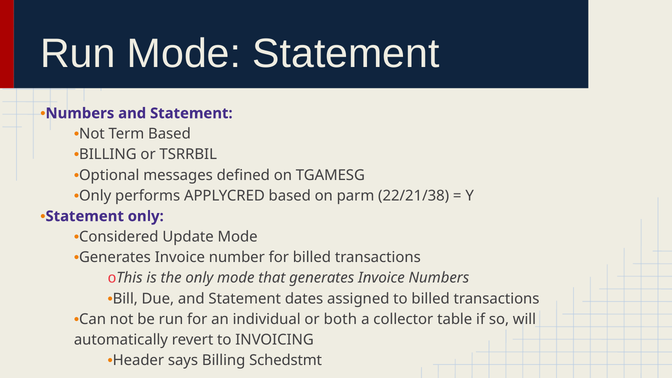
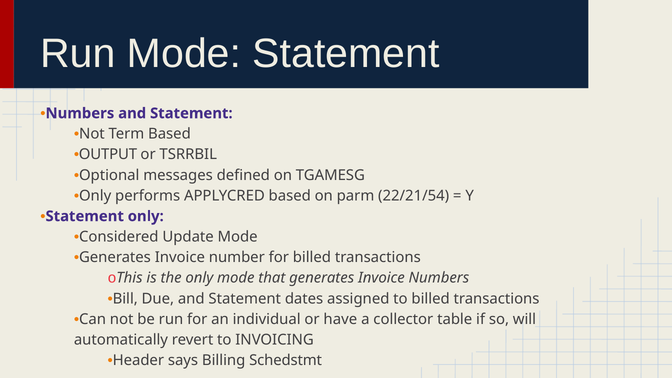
BILLING at (108, 155): BILLING -> OUTPUT
22/21/38: 22/21/38 -> 22/21/54
both: both -> have
